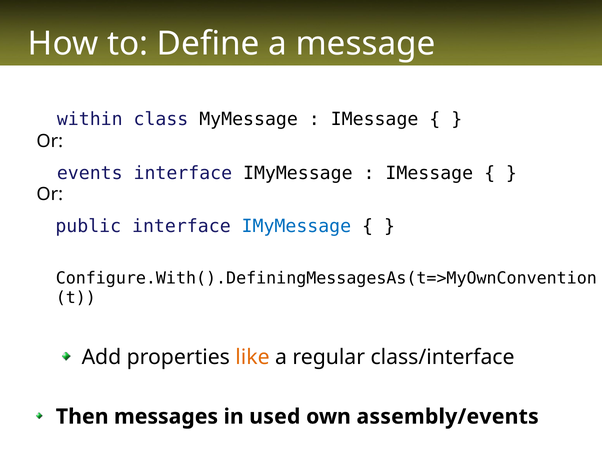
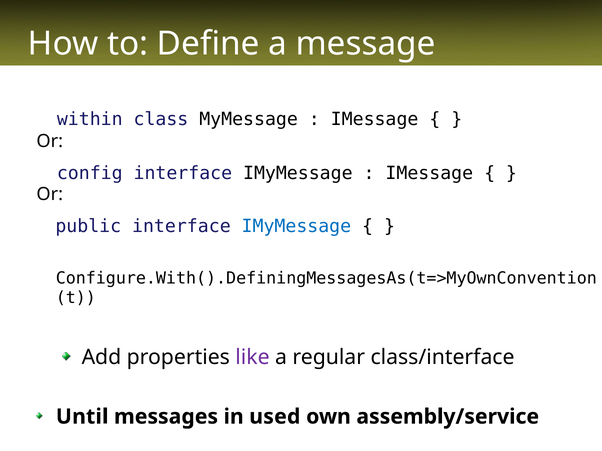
events: events -> config
like colour: orange -> purple
Then: Then -> Until
assembly/events: assembly/events -> assembly/service
